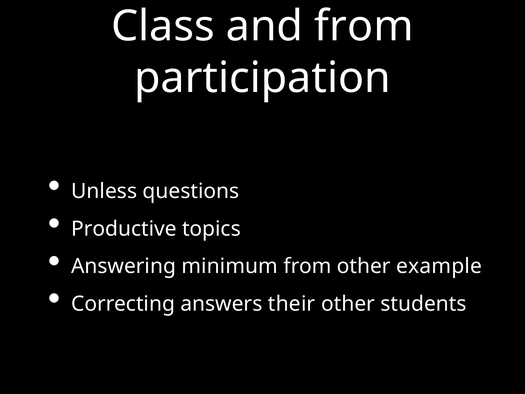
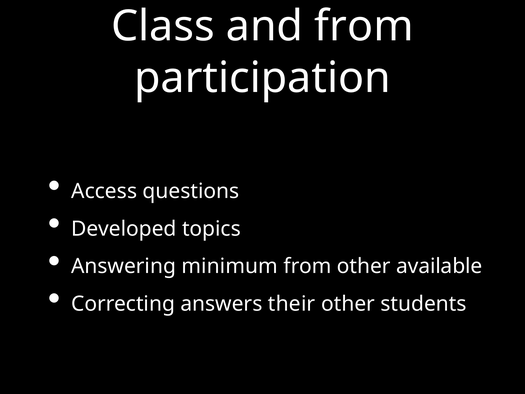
Unless: Unless -> Access
Productive: Productive -> Developed
example: example -> available
